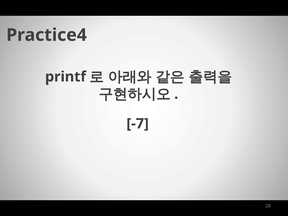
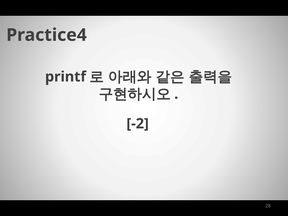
-7: -7 -> -2
